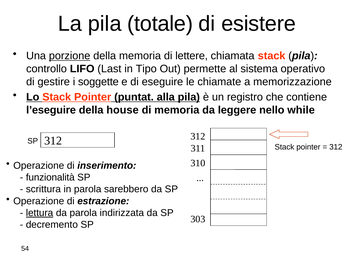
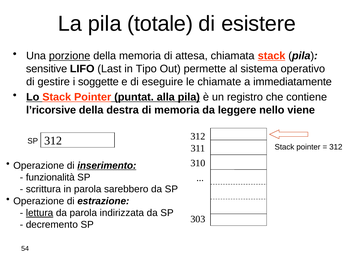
lettere: lettere -> attesa
stack at (272, 56) underline: none -> present
controllo: controllo -> sensitive
memorizzazione: memorizzazione -> immediatamente
l’eseguire: l’eseguire -> l’ricorsive
house: house -> destra
while: while -> viene
inserimento underline: none -> present
